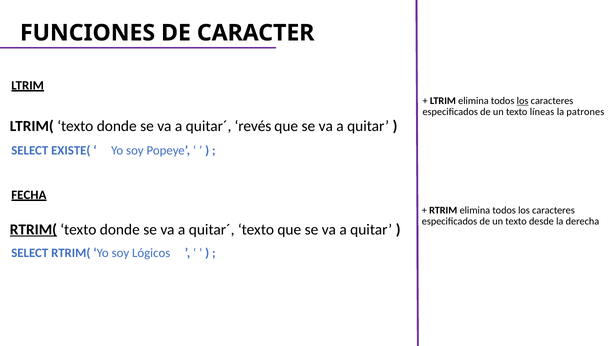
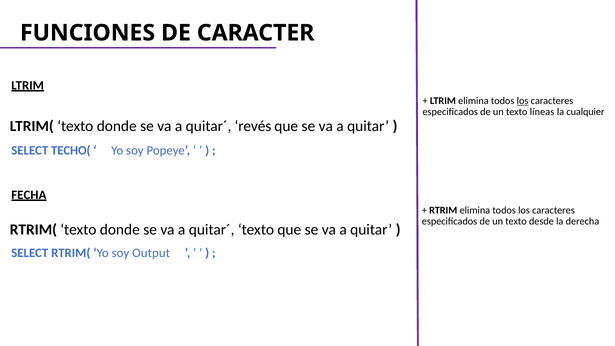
patrones: patrones -> cualquier
EXISTE(: EXISTE( -> TECHO(
RTRIM( at (33, 229) underline: present -> none
Lógicos: Lógicos -> Output
